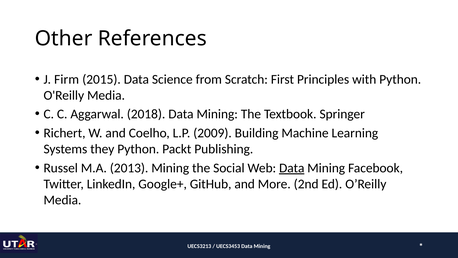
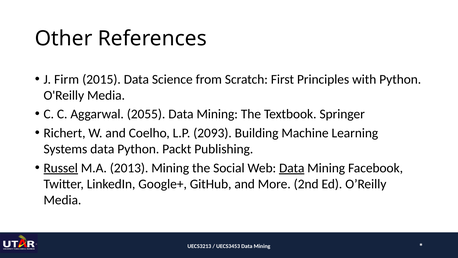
2018: 2018 -> 2055
2009: 2009 -> 2093
Systems they: they -> data
Russel underline: none -> present
